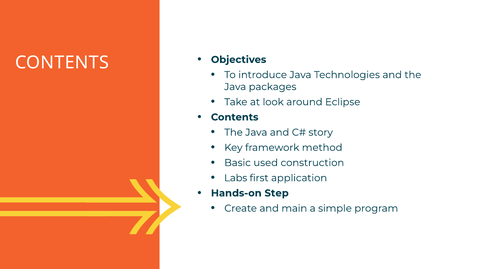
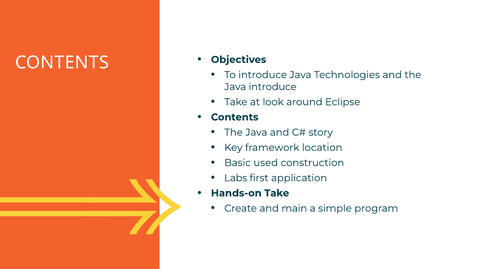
Java packages: packages -> introduce
method: method -> location
Hands-on Step: Step -> Take
